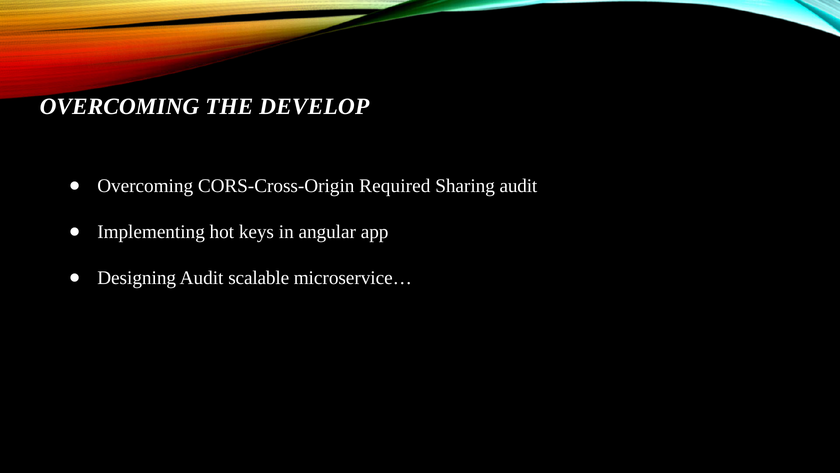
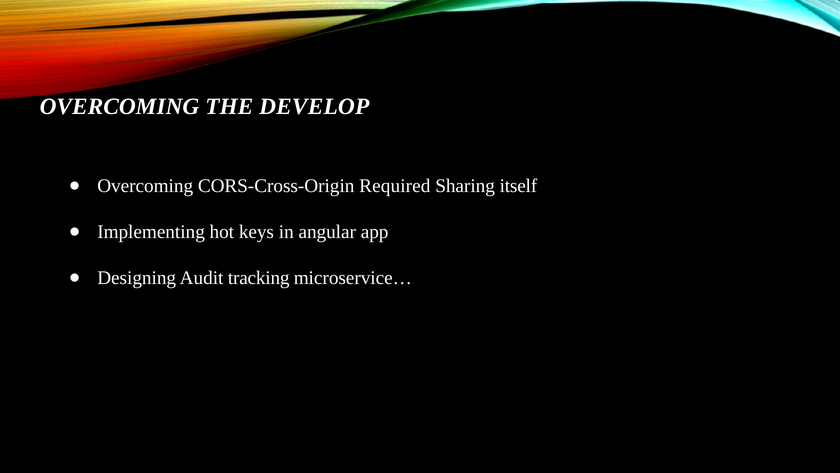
Sharing audit: audit -> itself
scalable: scalable -> tracking
